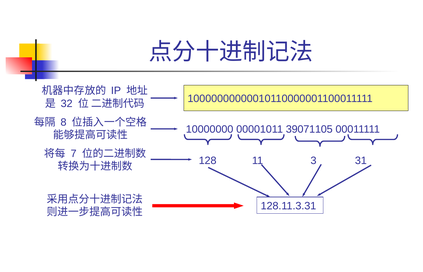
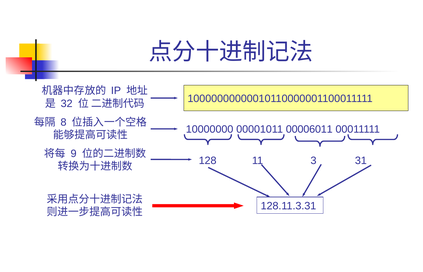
39071105: 39071105 -> 00006011
7: 7 -> 9
